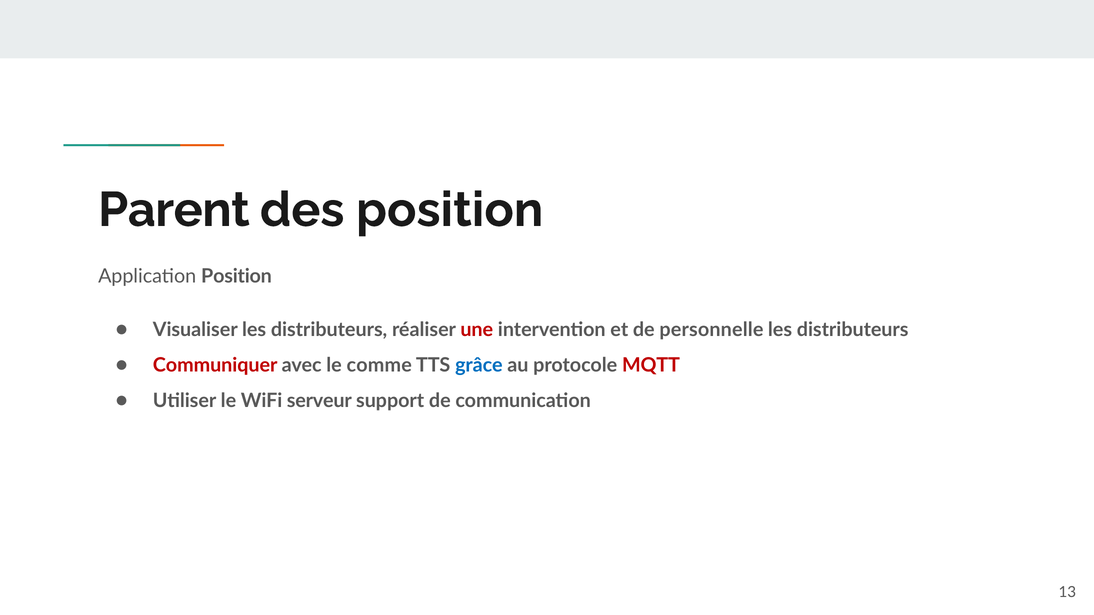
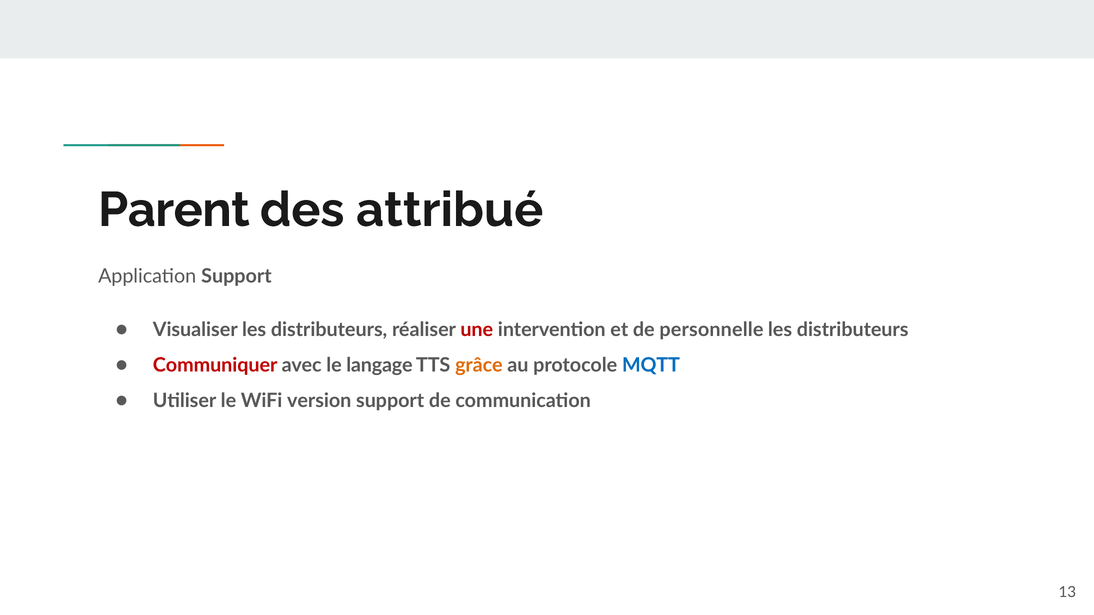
des position: position -> attribué
Application Position: Position -> Support
comme: comme -> langage
grâce colour: blue -> orange
MQTT colour: red -> blue
serveur: serveur -> version
